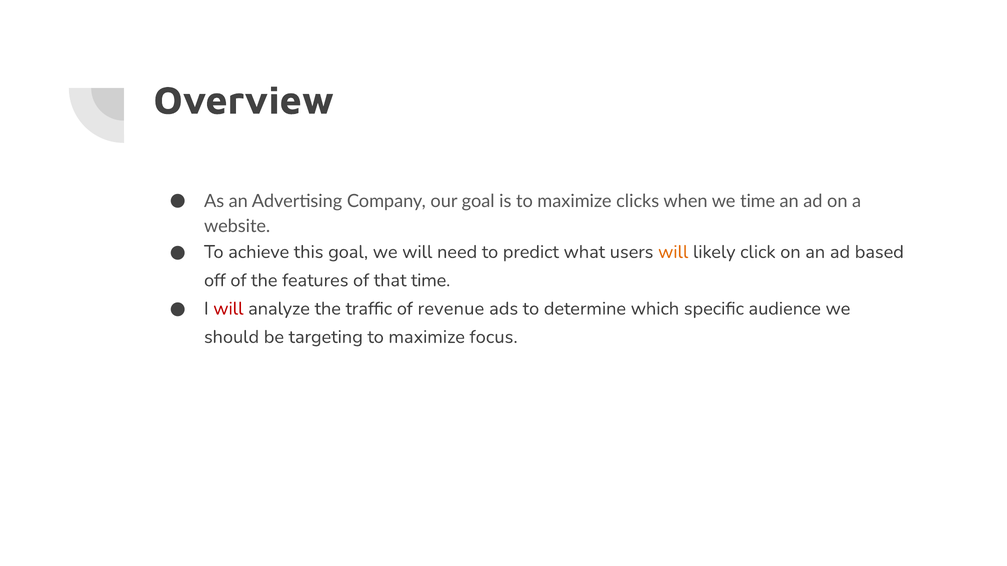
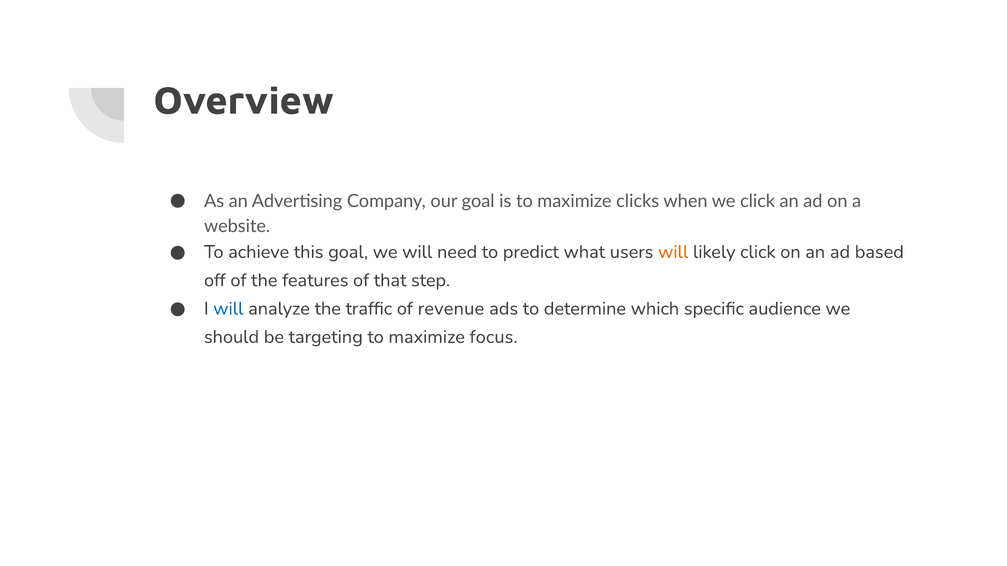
we time: time -> click
that time: time -> step
will at (228, 309) colour: red -> blue
